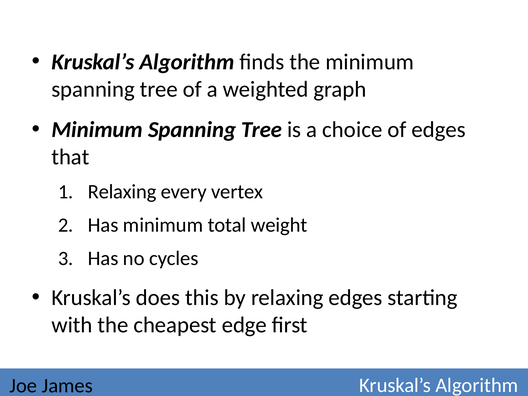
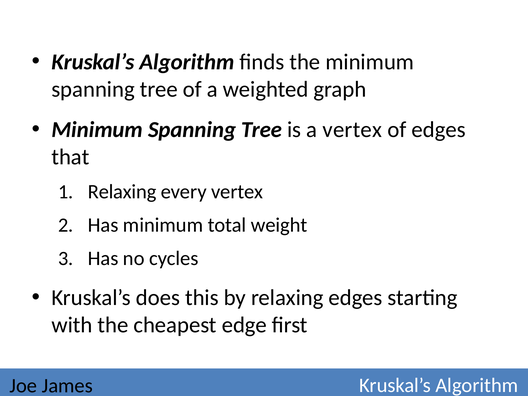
a choice: choice -> vertex
